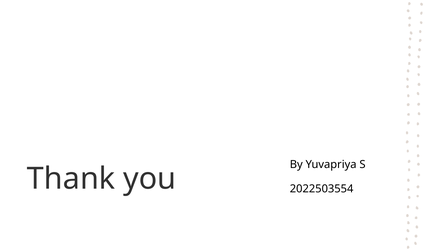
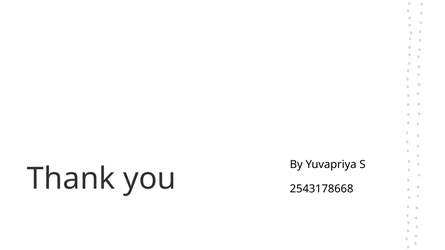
2022503554: 2022503554 -> 2543178668
